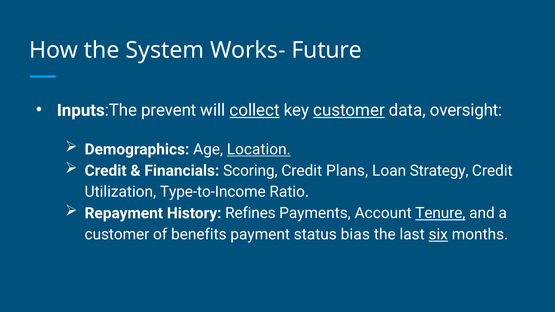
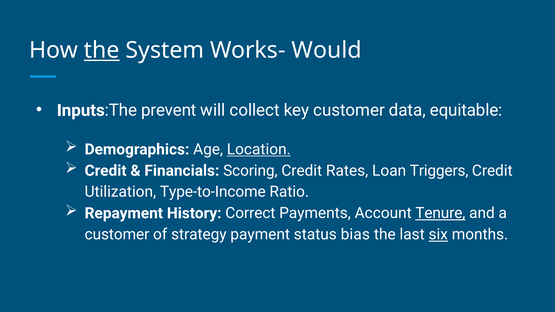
the at (102, 50) underline: none -> present
Future: Future -> Would
collect underline: present -> none
customer at (349, 110) underline: present -> none
oversight: oversight -> equitable
Plans: Plans -> Rates
Strategy: Strategy -> Triggers
Refines: Refines -> Correct
benefits: benefits -> strategy
